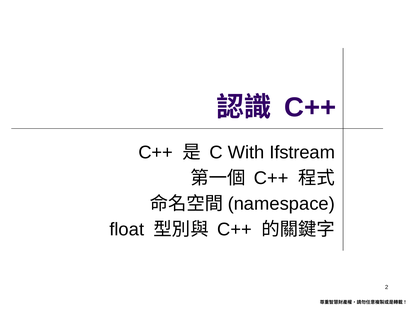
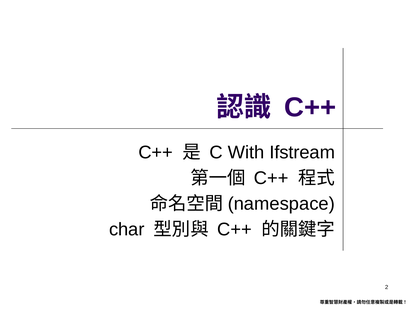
float: float -> char
